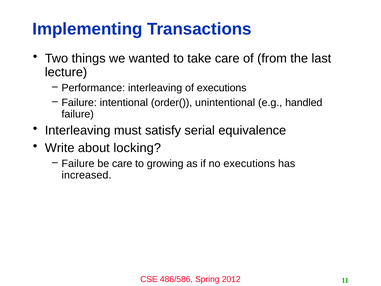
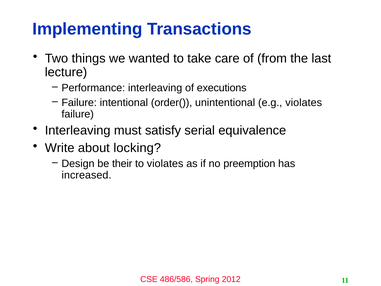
e.g handled: handled -> violates
Failure at (78, 164): Failure -> Design
be care: care -> their
to growing: growing -> violates
no executions: executions -> preemption
